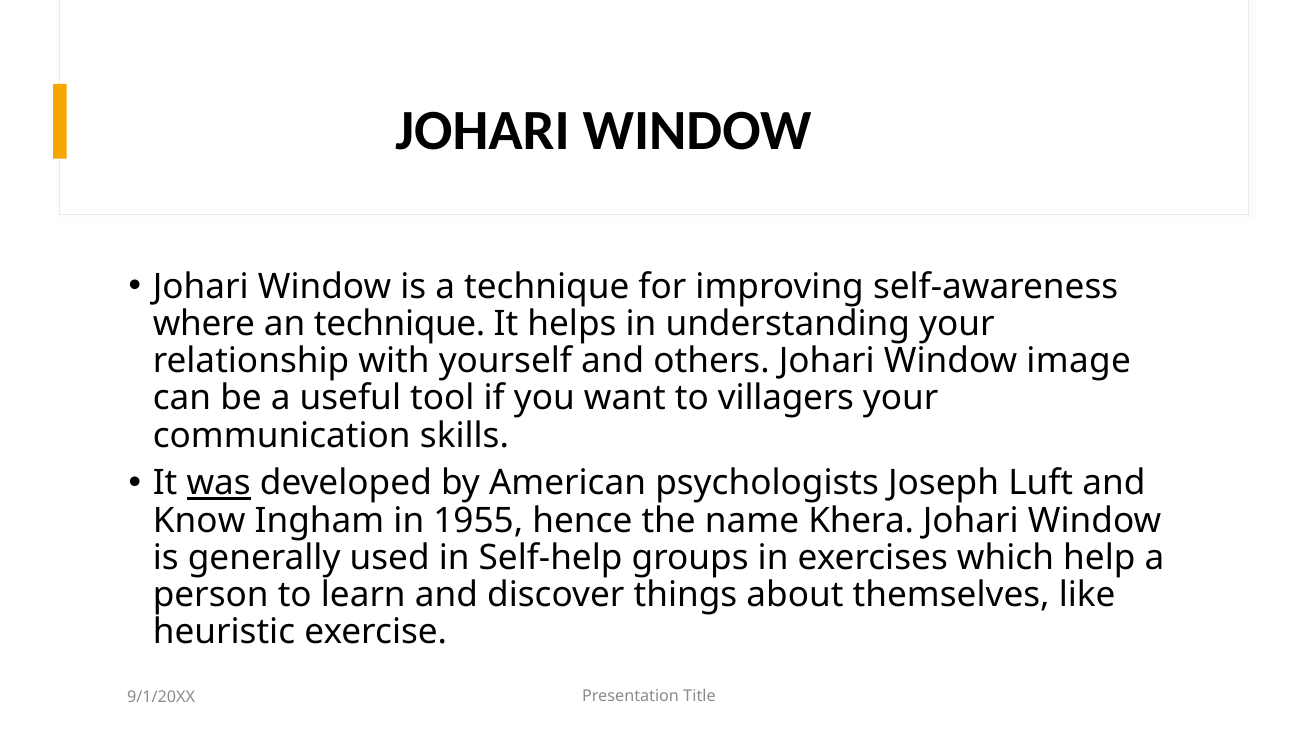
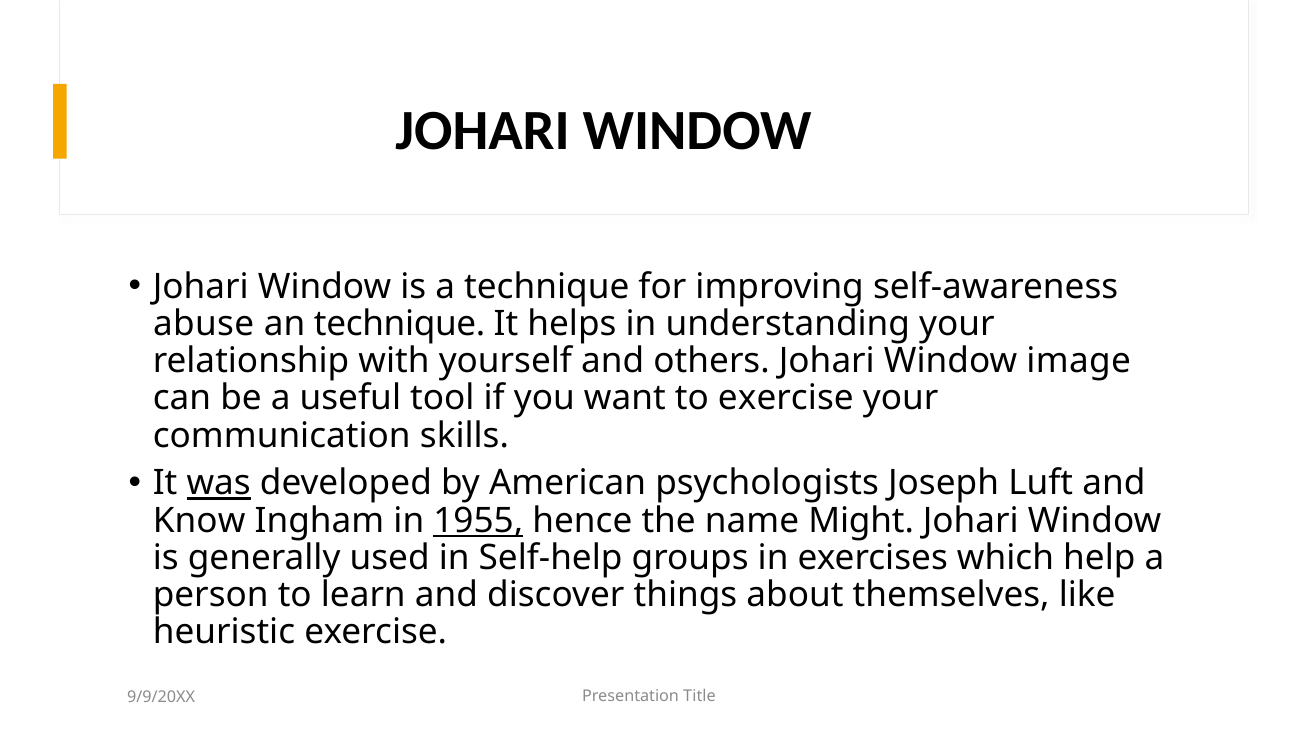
where: where -> abuse
to villagers: villagers -> exercise
1955 underline: none -> present
Khera: Khera -> Might
9/1/20XX: 9/1/20XX -> 9/9/20XX
